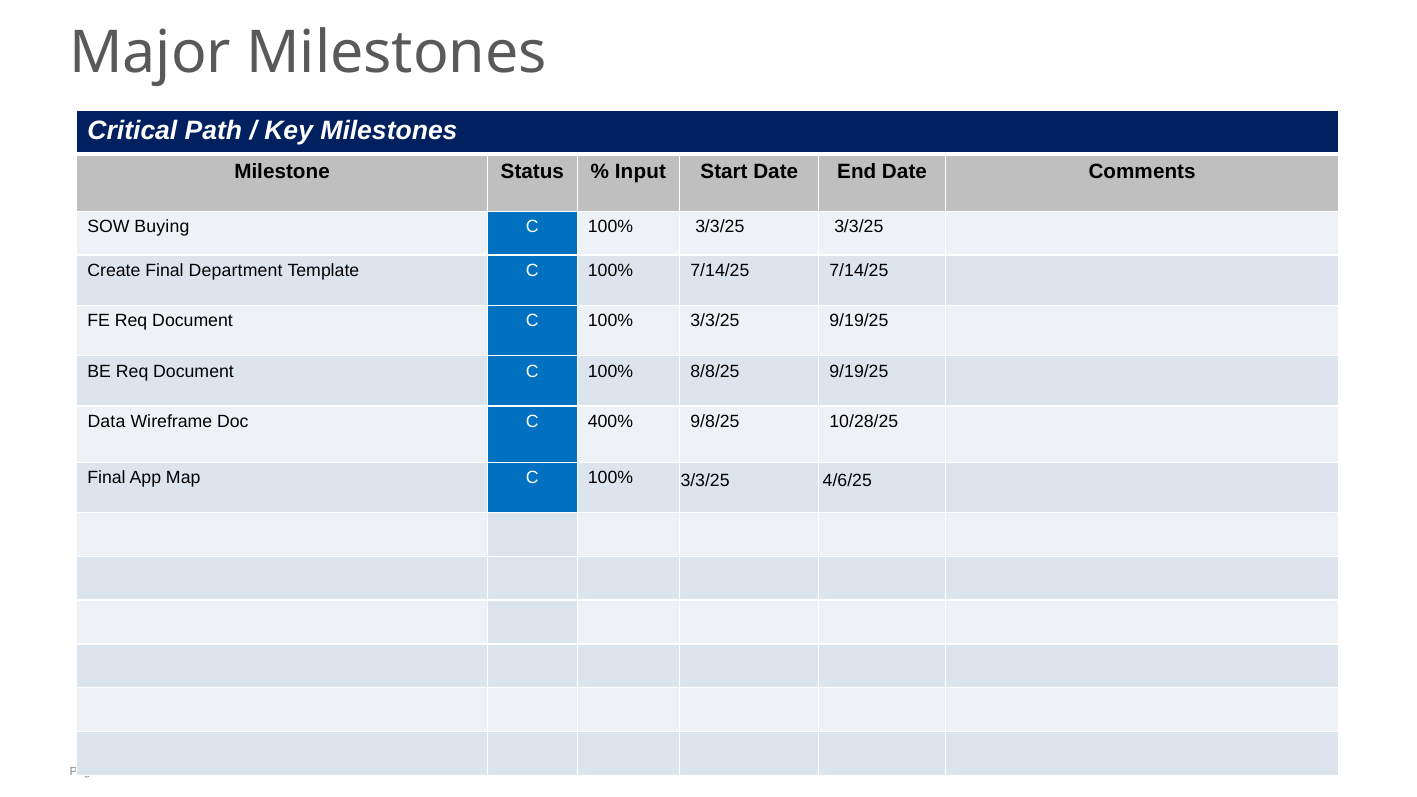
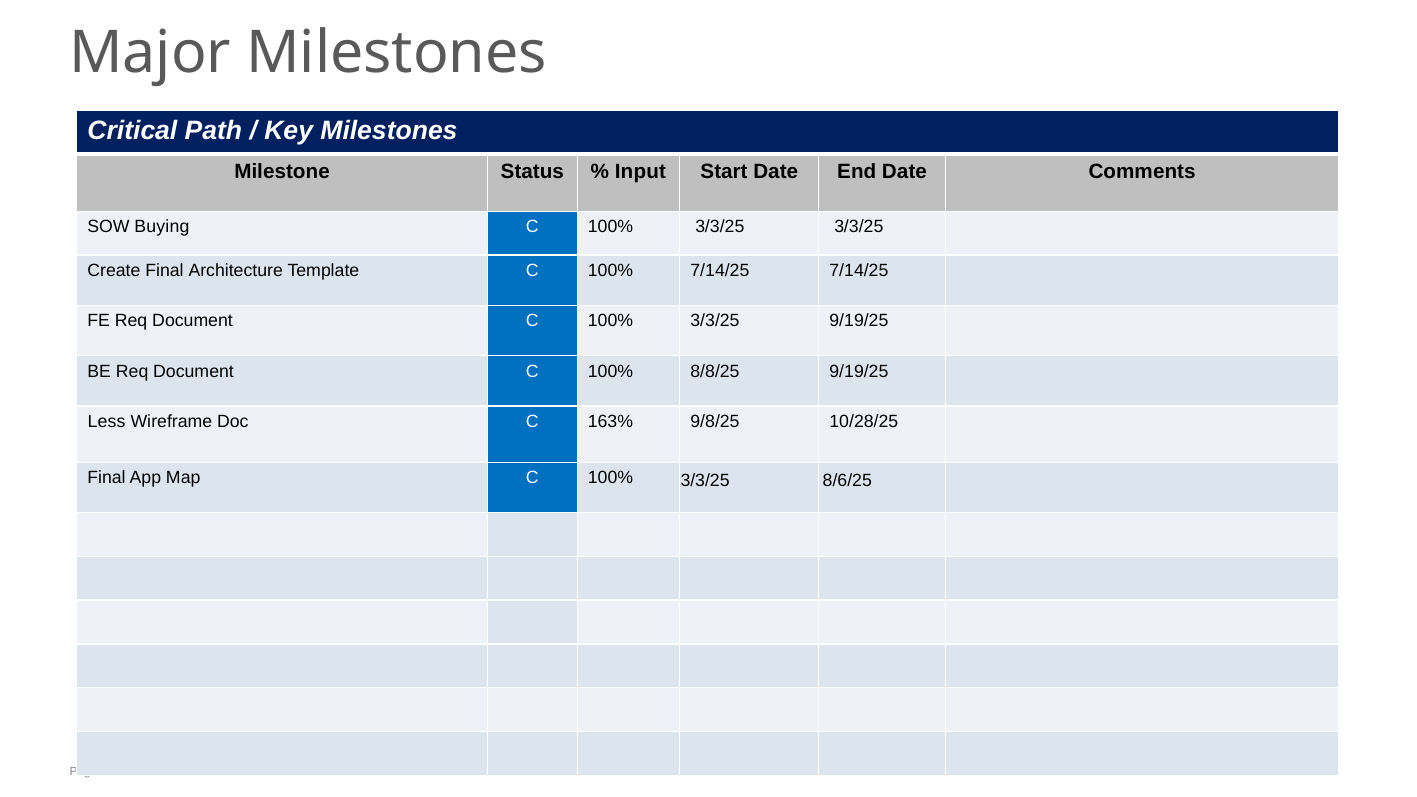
Department: Department -> Architecture
Data: Data -> Less
400%: 400% -> 163%
4/6/25: 4/6/25 -> 8/6/25
